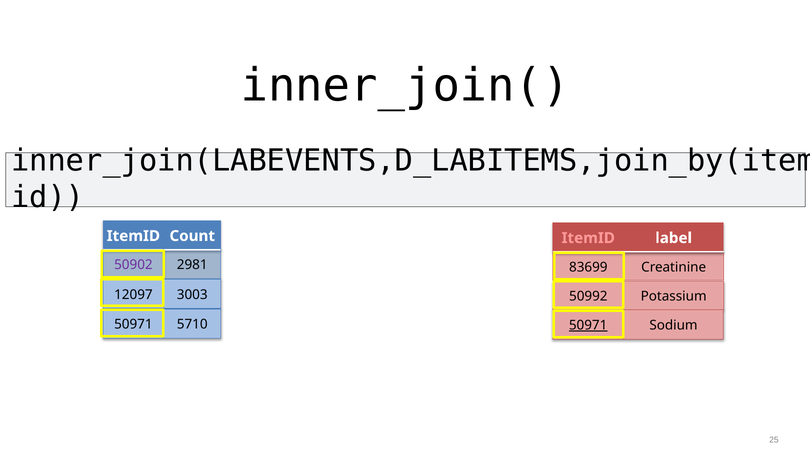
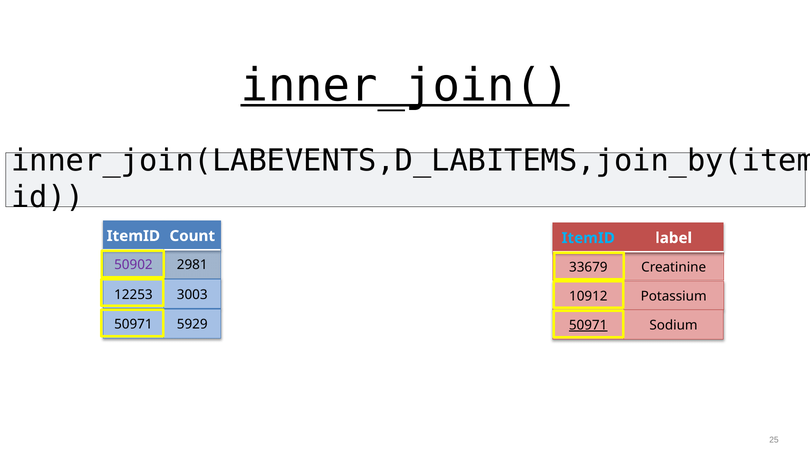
inner_join( underline: none -> present
ItemID at (588, 238) colour: pink -> light blue
83699: 83699 -> 33679
12097: 12097 -> 12253
50992: 50992 -> 10912
5710: 5710 -> 5929
